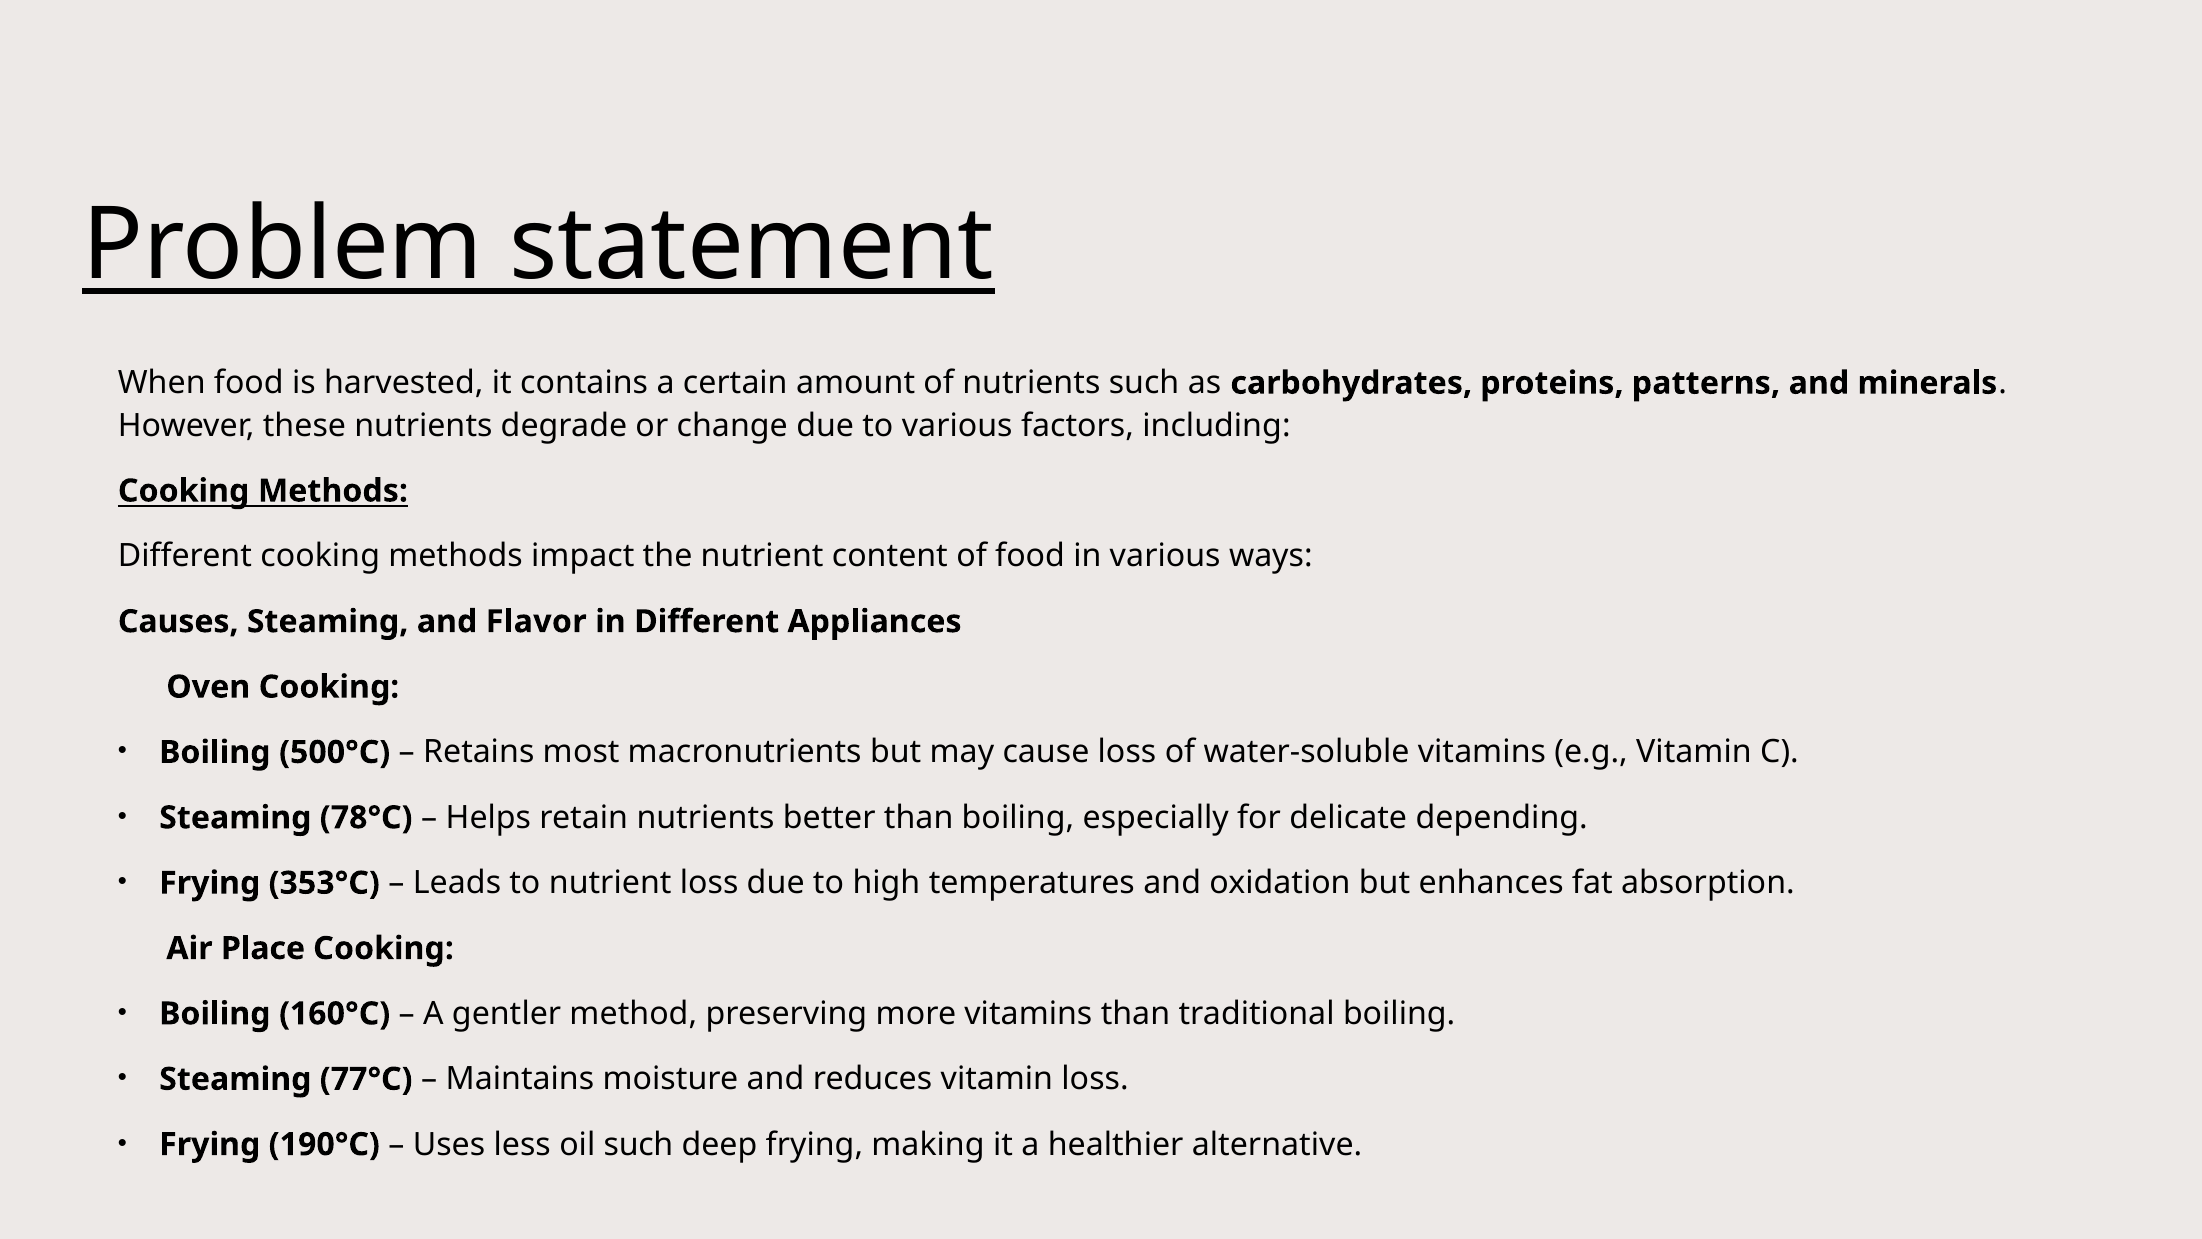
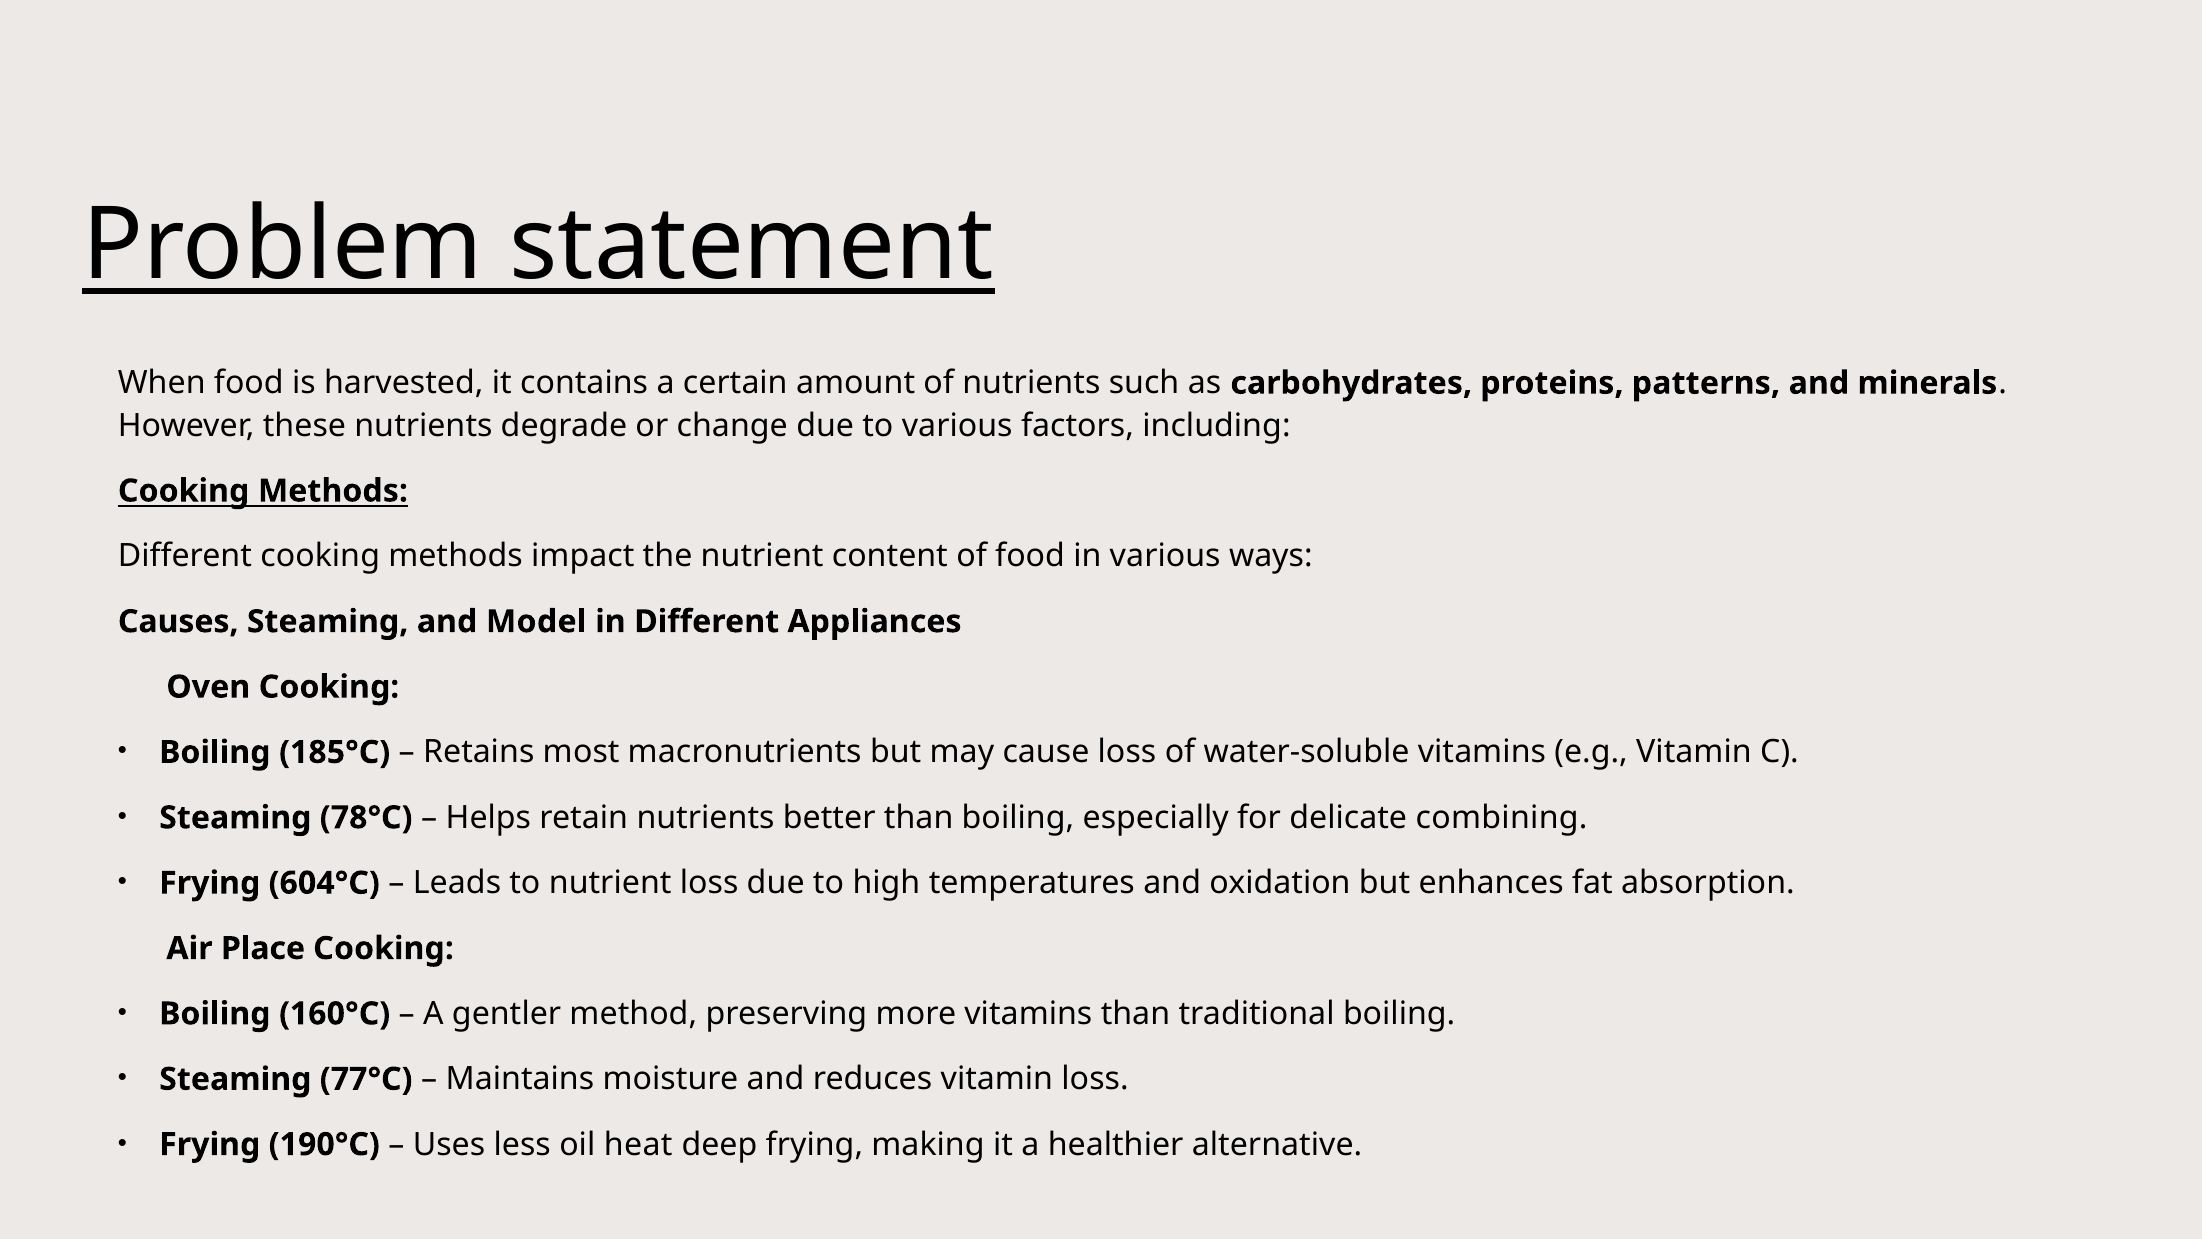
Flavor: Flavor -> Model
500°C: 500°C -> 185°C
depending: depending -> combining
353°C: 353°C -> 604°C
oil such: such -> heat
